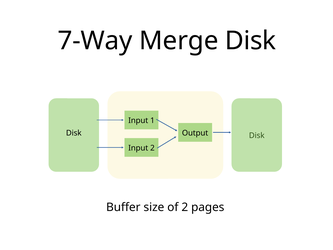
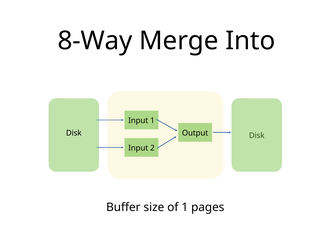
7-Way: 7-Way -> 8-Way
Merge Disk: Disk -> Into
of 2: 2 -> 1
